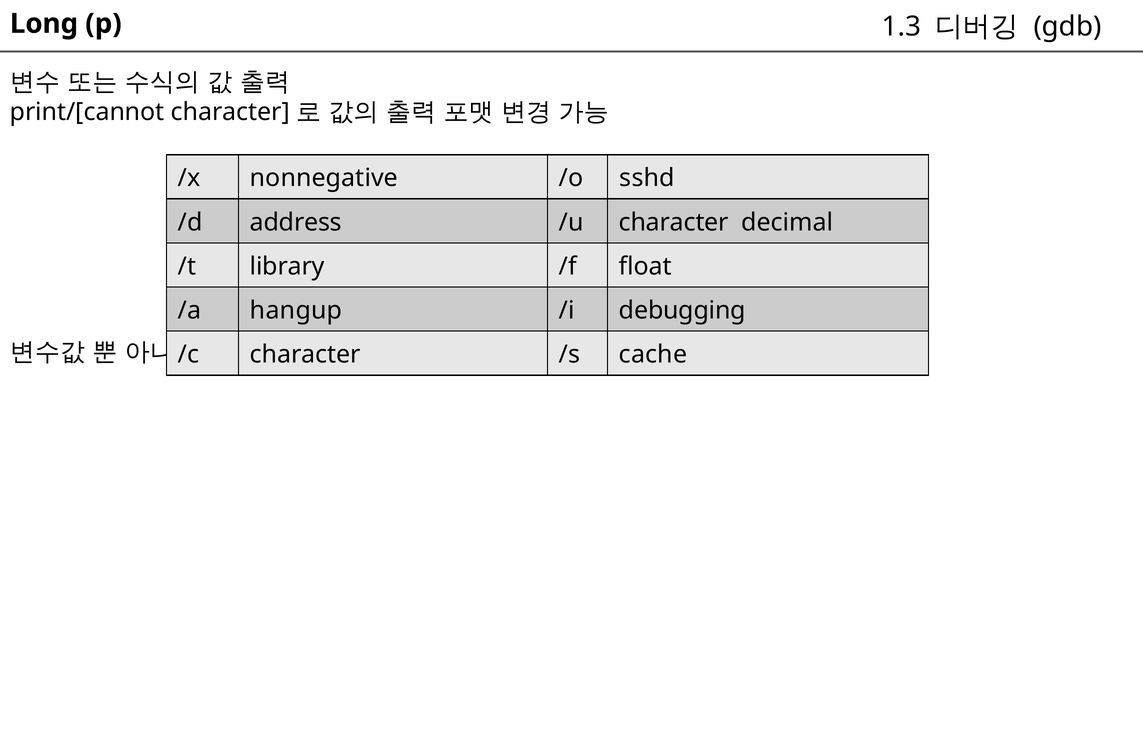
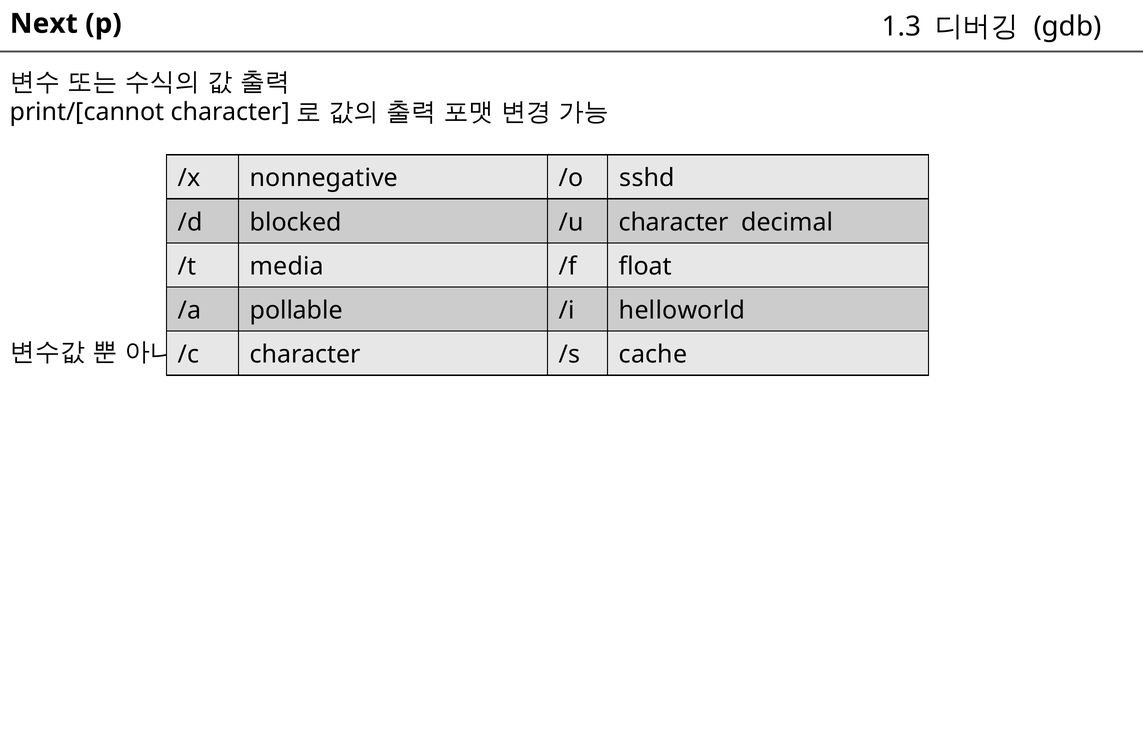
Long: Long -> Next
address: address -> blocked
library: library -> media
hangup: hangup -> pollable
debugging: debugging -> helloworld
